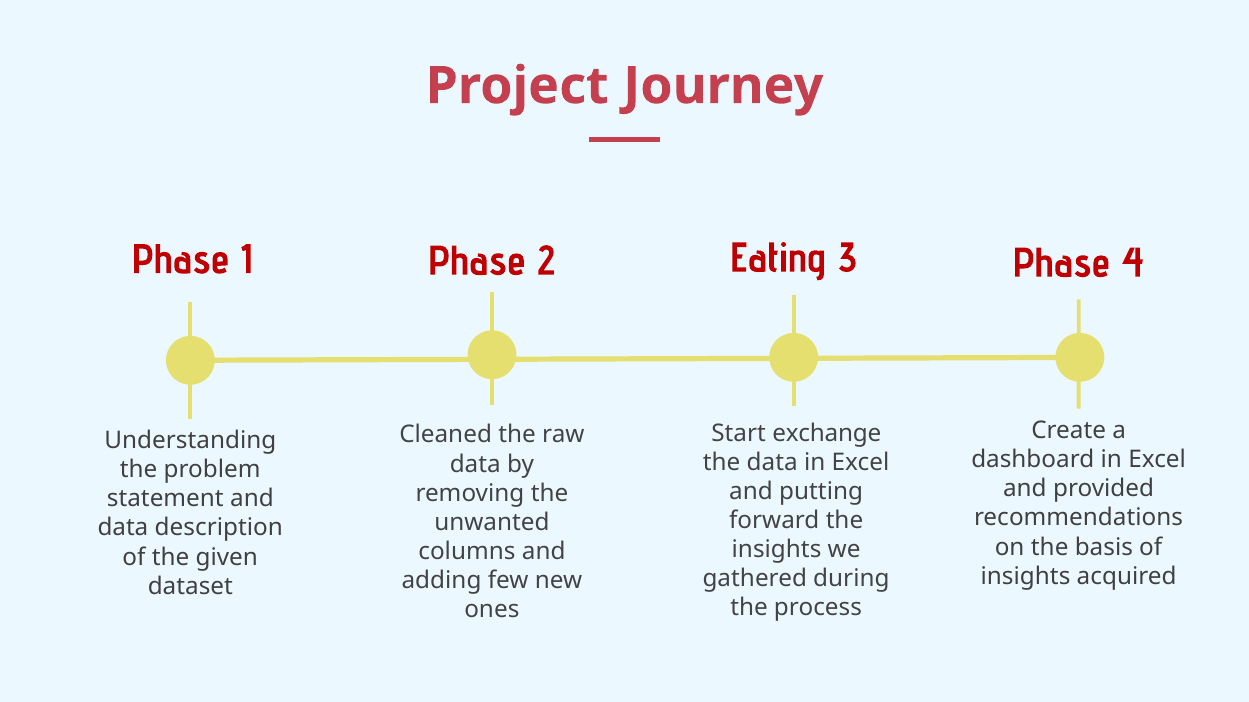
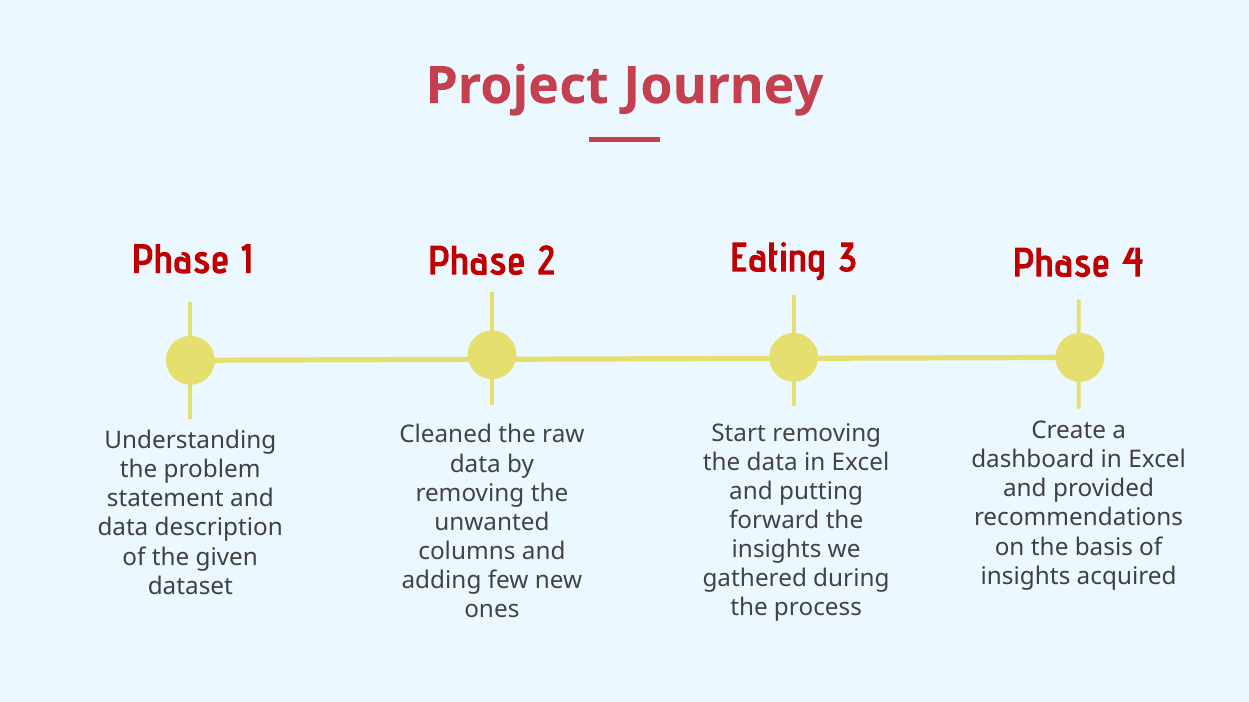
Start exchange: exchange -> removing
